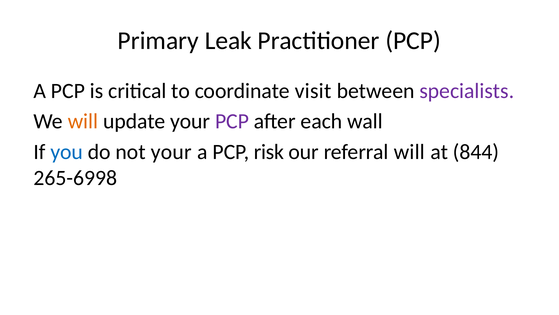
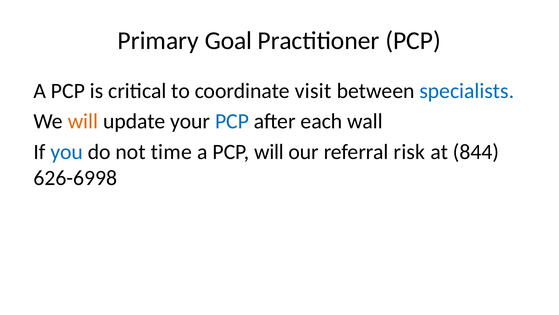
Leak: Leak -> Goal
specialists colour: purple -> blue
PCP at (232, 121) colour: purple -> blue
not your: your -> time
PCP risk: risk -> will
referral will: will -> risk
265-6998: 265-6998 -> 626-6998
